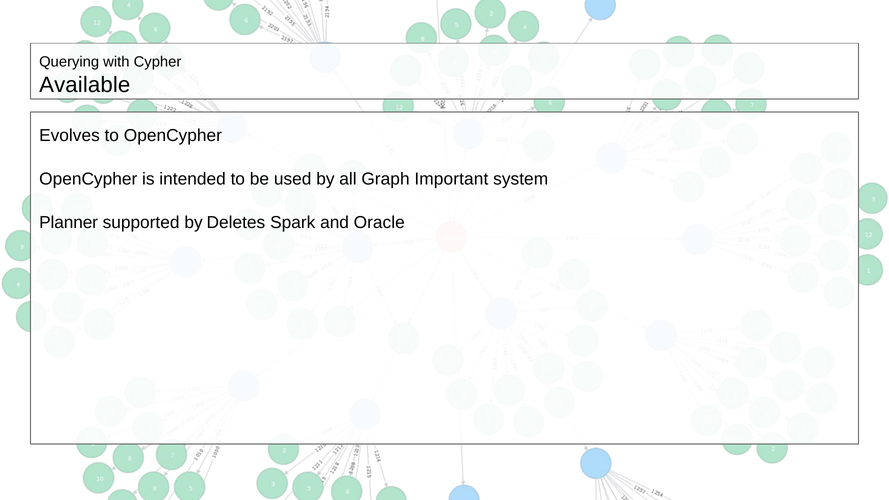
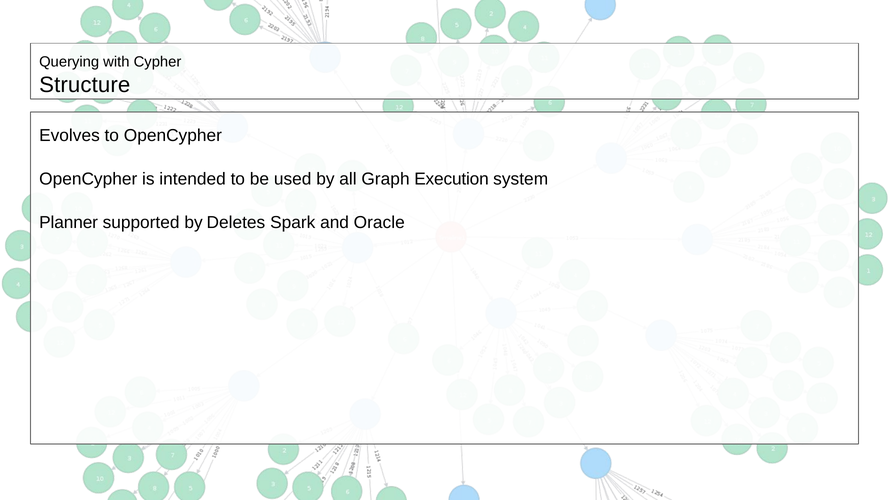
Available: Available -> Structure
Important: Important -> Execution
